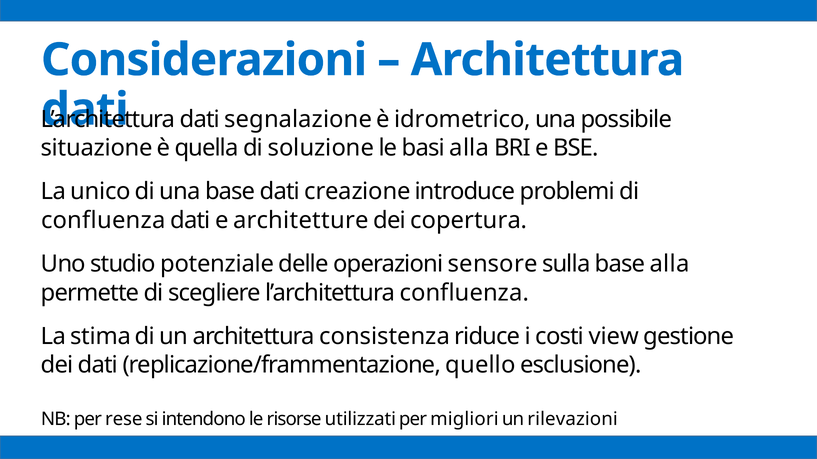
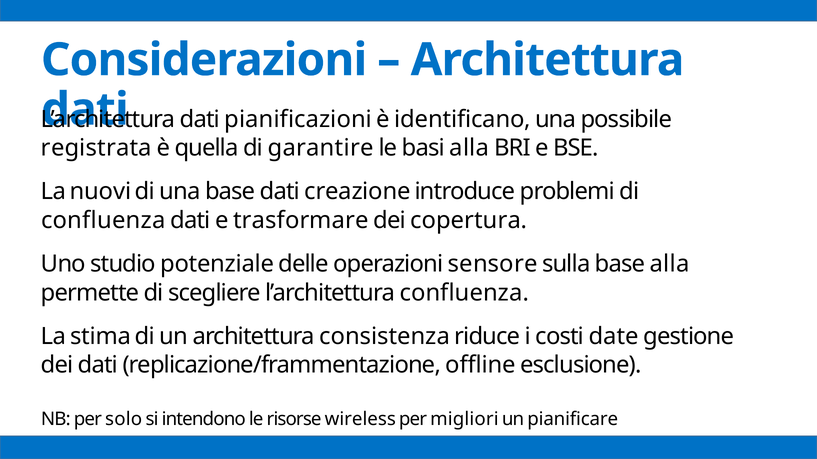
segnalazione: segnalazione -> pianificazioni
idrometrico: idrometrico -> identificano
situazione: situazione -> registrata
soluzione: soluzione -> garantire
unico: unico -> nuovi
architetture: architetture -> trasformare
view: view -> date
quello: quello -> offline
rese: rese -> solo
utilizzati: utilizzati -> wireless
rilevazioni: rilevazioni -> pianificare
